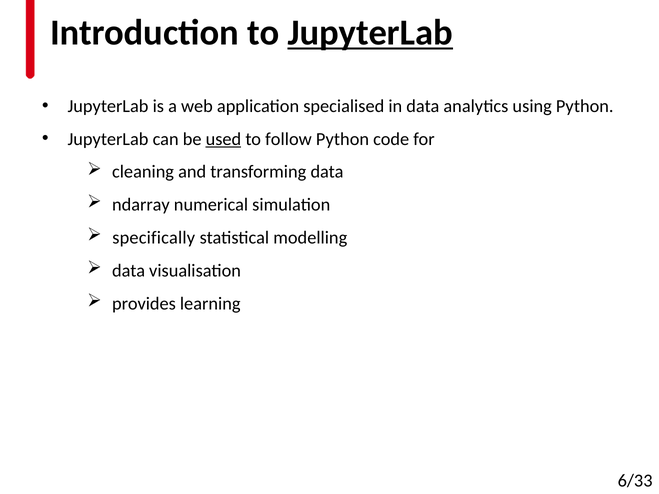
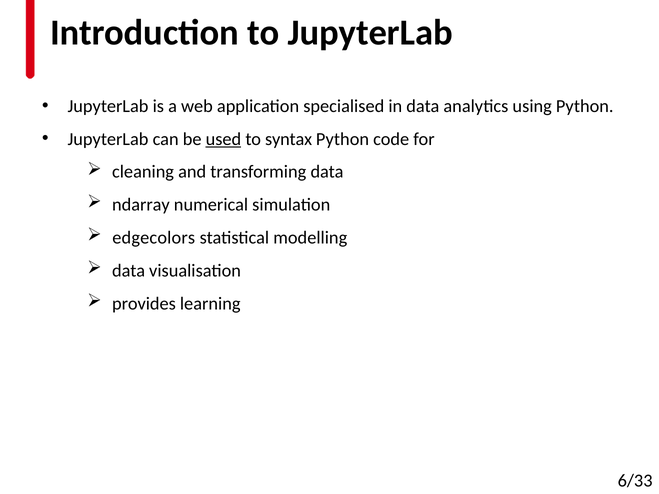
JupyterLab at (370, 33) underline: present -> none
follow: follow -> syntax
specifically: specifically -> edgecolors
